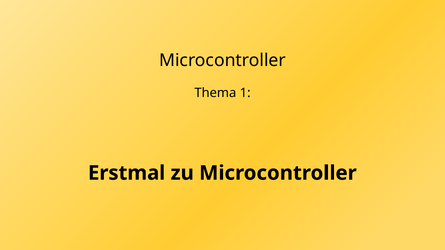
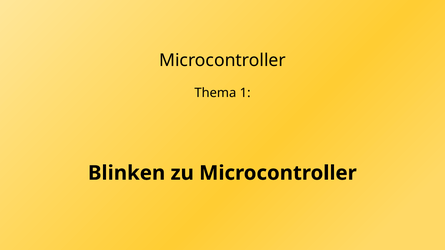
Erstmal: Erstmal -> Blinken
